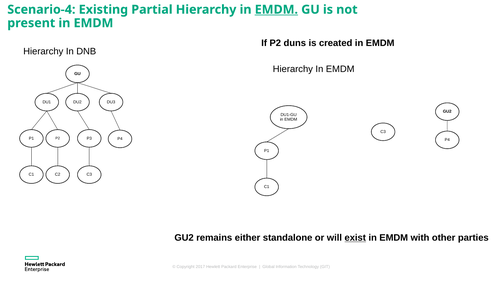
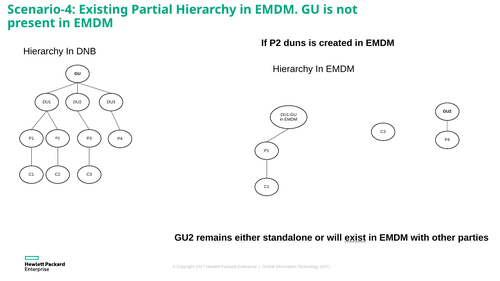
EMDM at (276, 10) underline: present -> none
